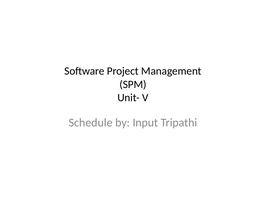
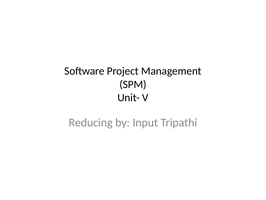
Schedule: Schedule -> Reducing
